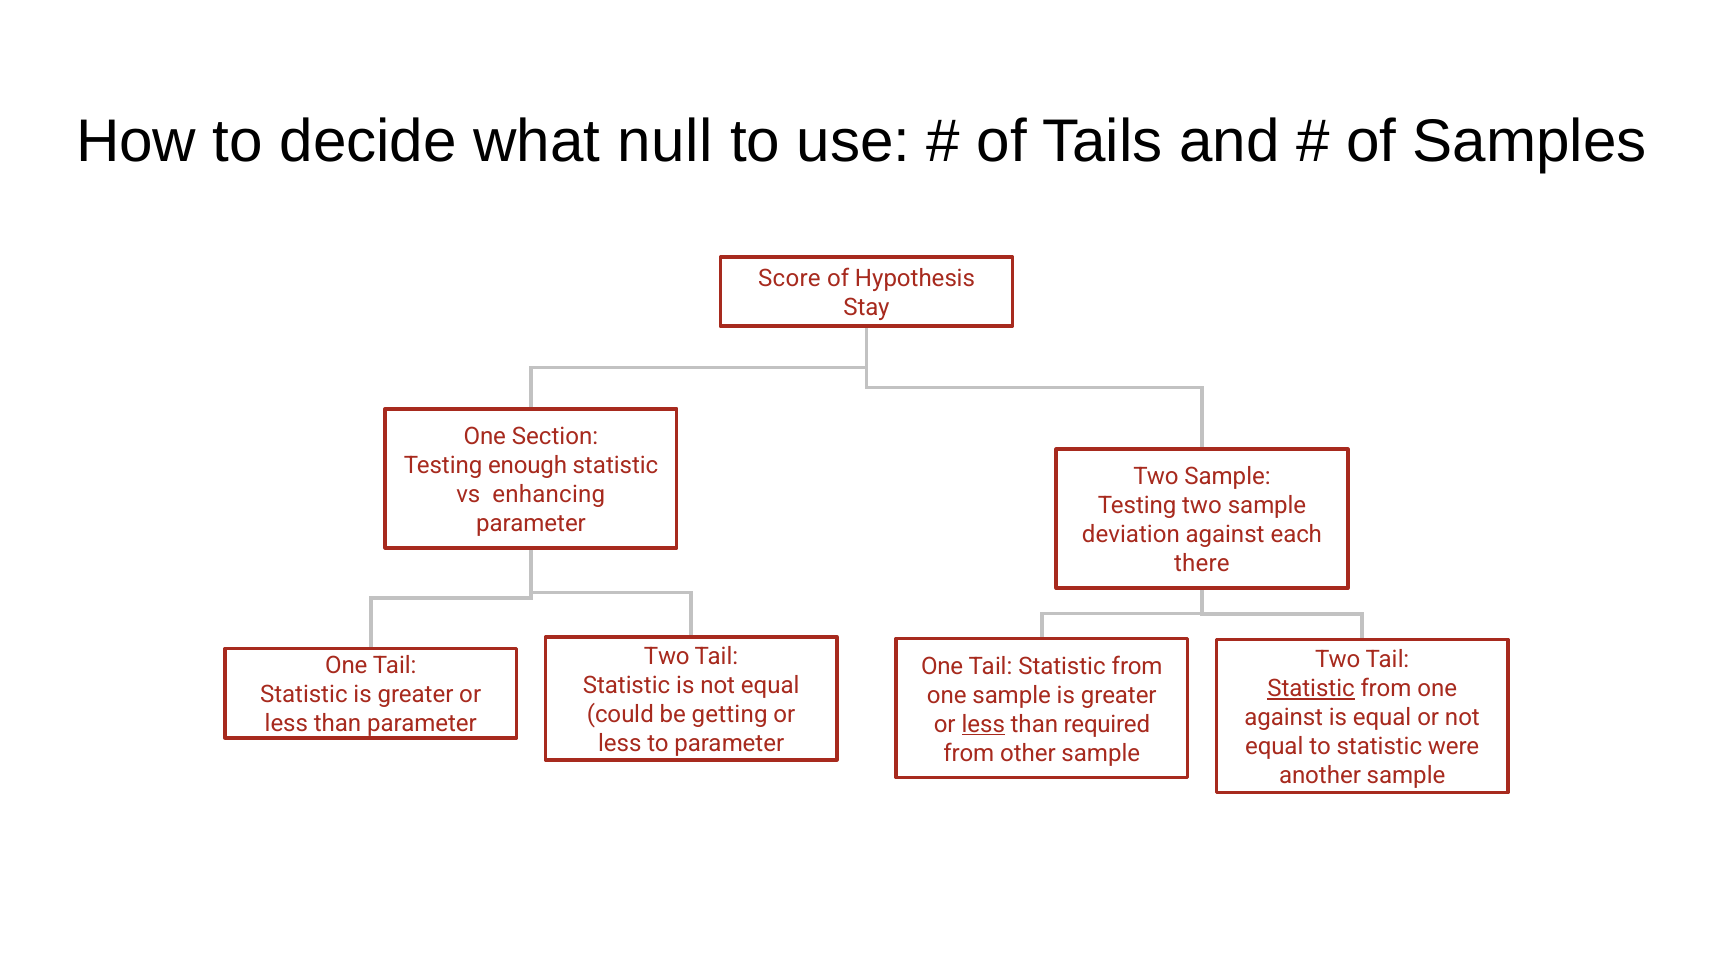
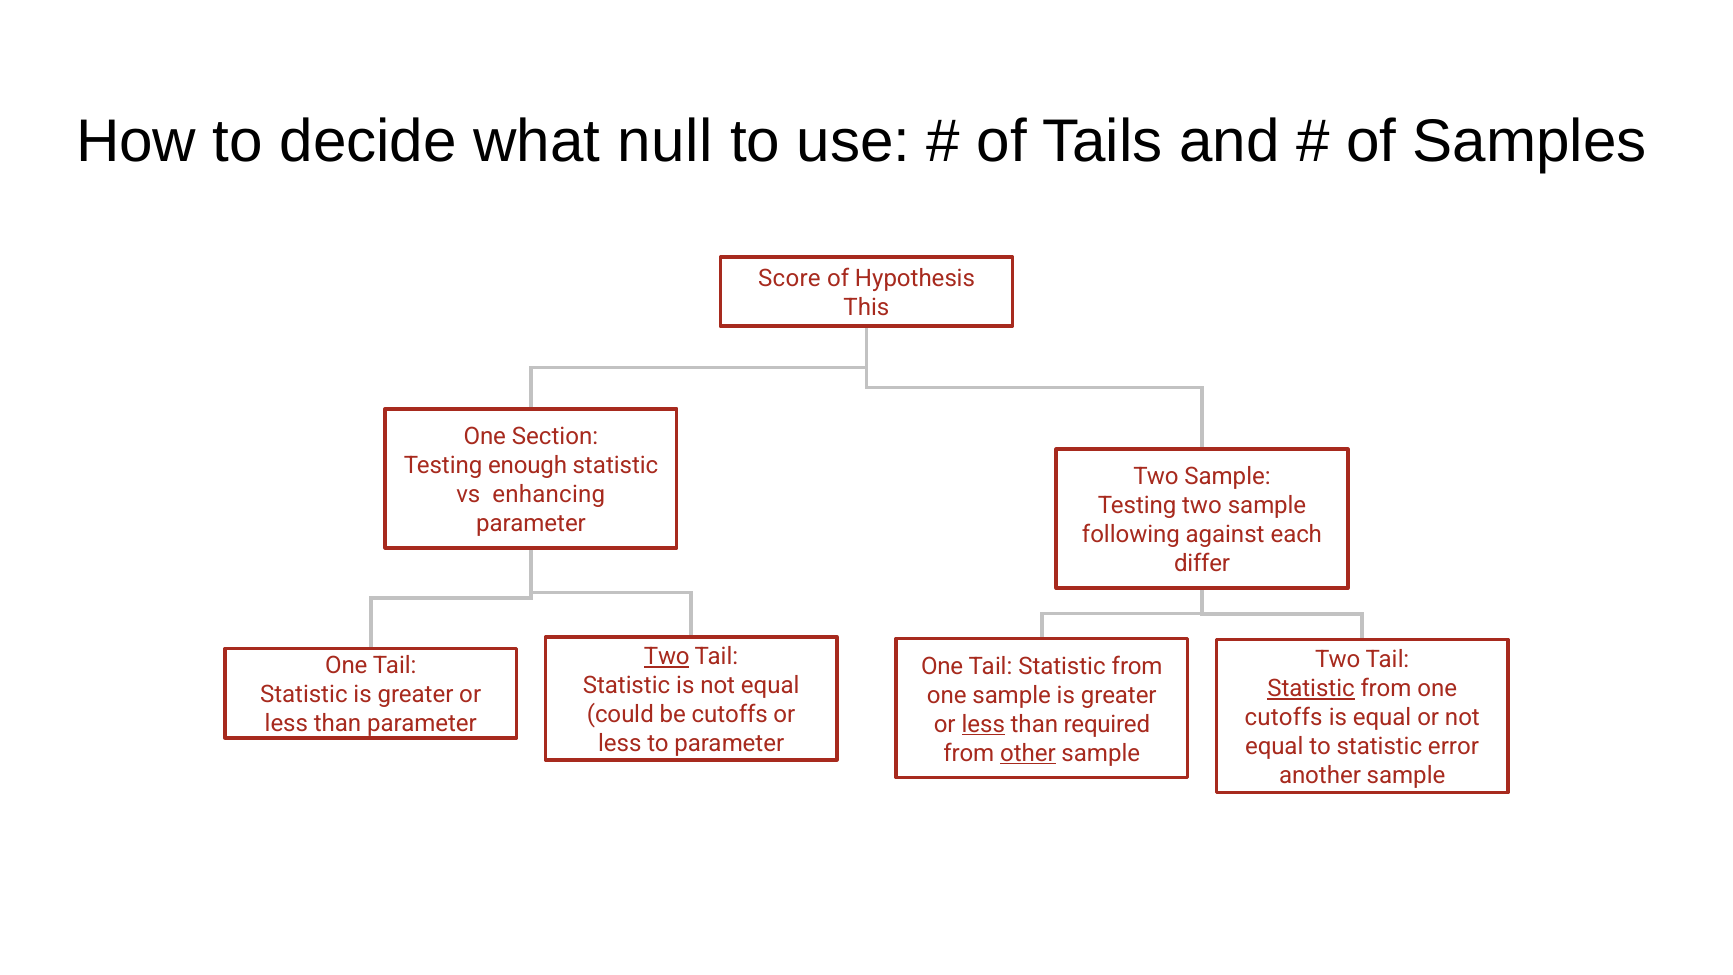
Stay: Stay -> This
deviation: deviation -> following
there: there -> differ
Two at (667, 657) underline: none -> present
be getting: getting -> cutoffs
against at (1284, 718): against -> cutoffs
were: were -> error
other underline: none -> present
